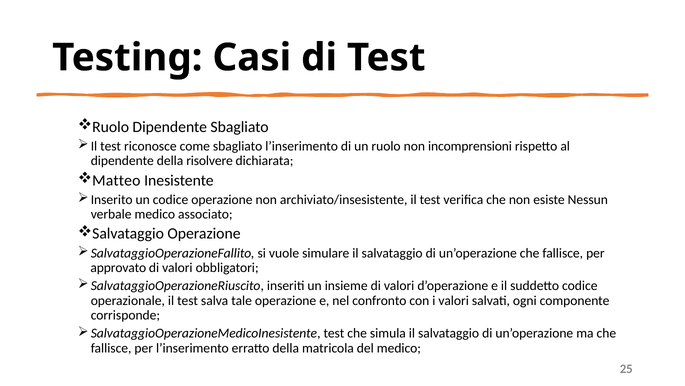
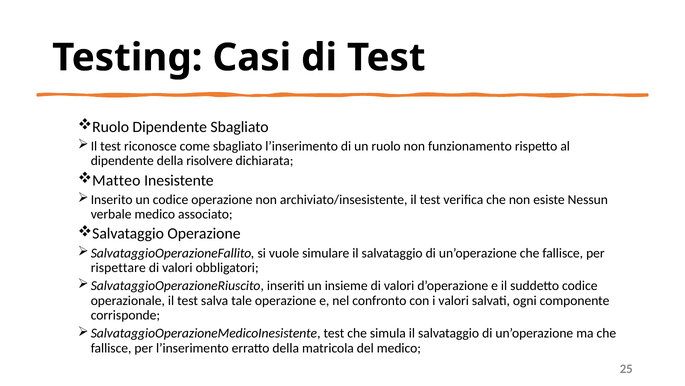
incomprensioni: incomprensioni -> funzionamento
approvato: approvato -> rispettare
